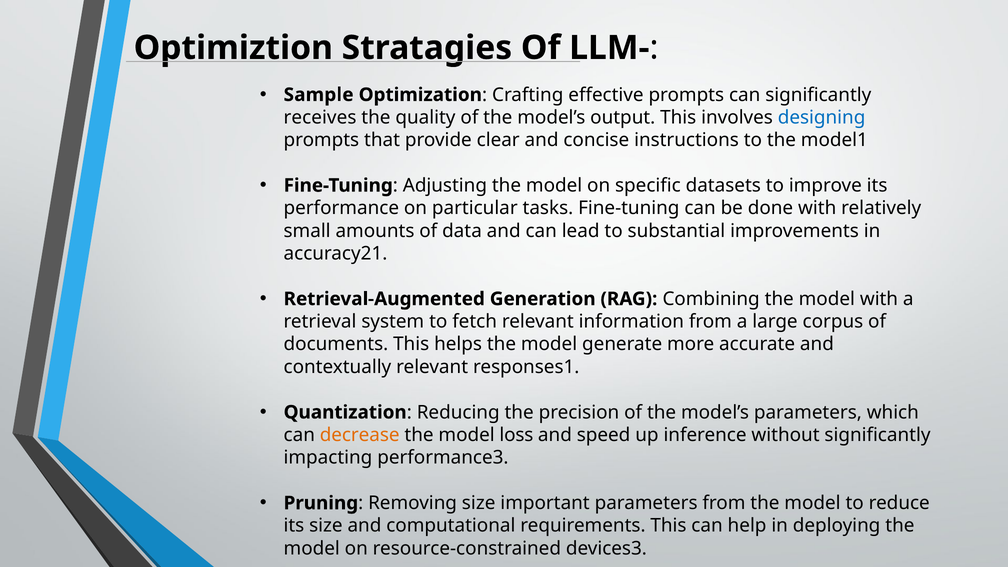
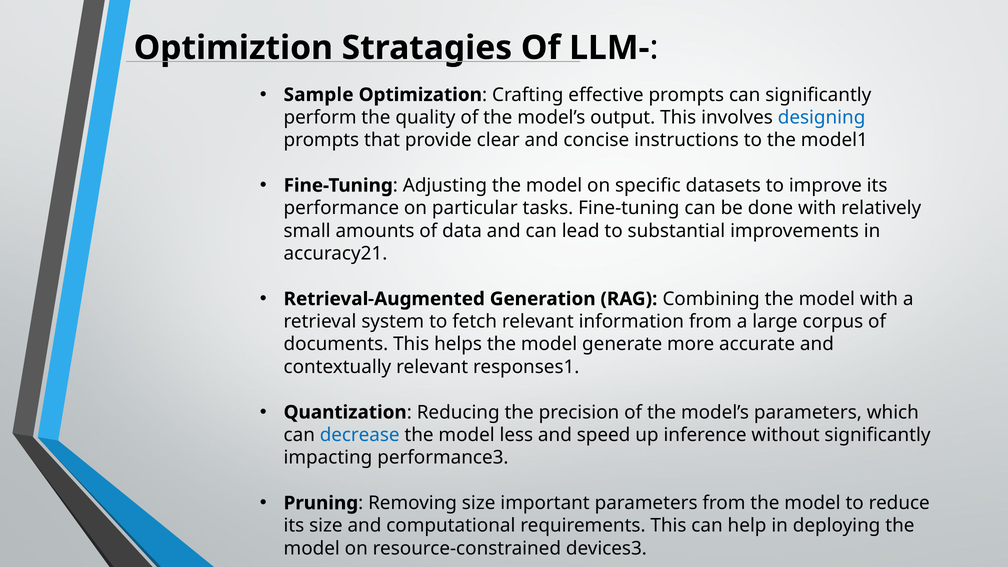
receives: receives -> perform
decrease colour: orange -> blue
loss: loss -> less
